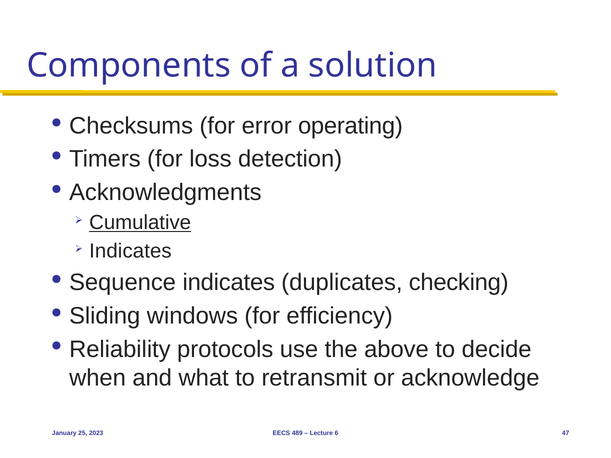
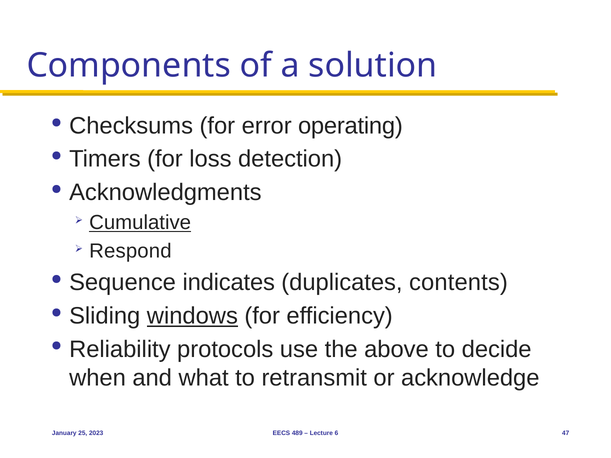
Indicates at (130, 251): Indicates -> Respond
checking: checking -> contents
windows underline: none -> present
